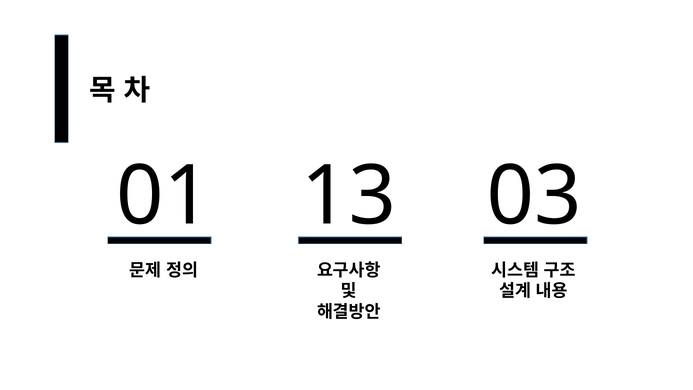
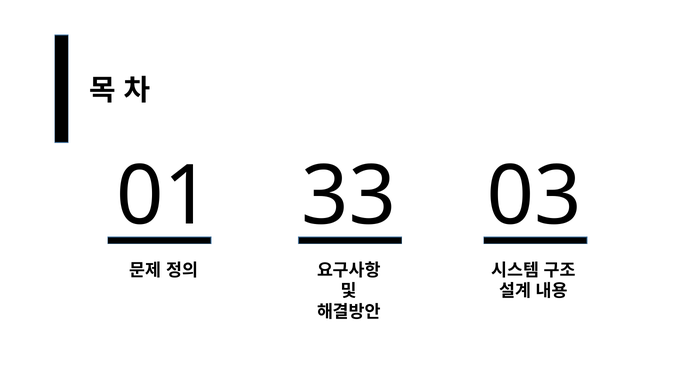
13: 13 -> 33
